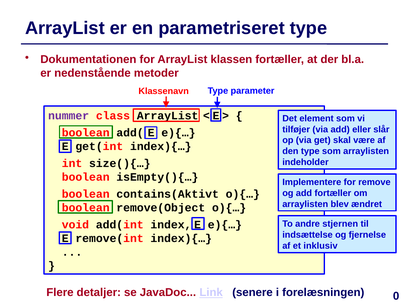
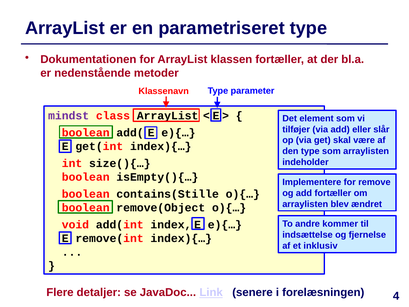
nummer: nummer -> mindst
contains(Aktivt: contains(Aktivt -> contains(Stille
stjernen: stjernen -> kommer
0: 0 -> 4
